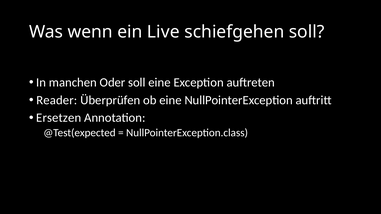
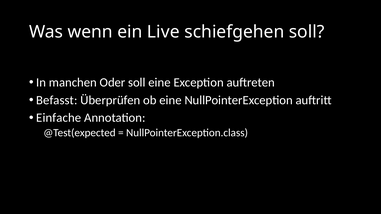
Reader: Reader -> Befasst
Ersetzen: Ersetzen -> Einfache
